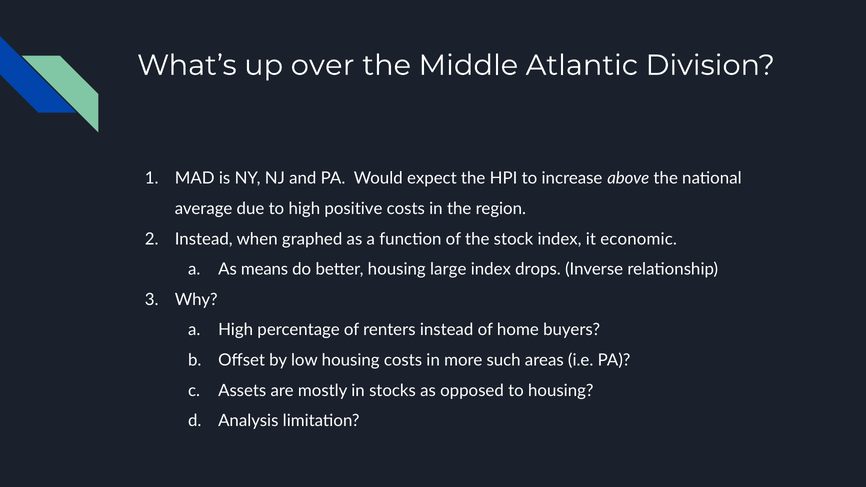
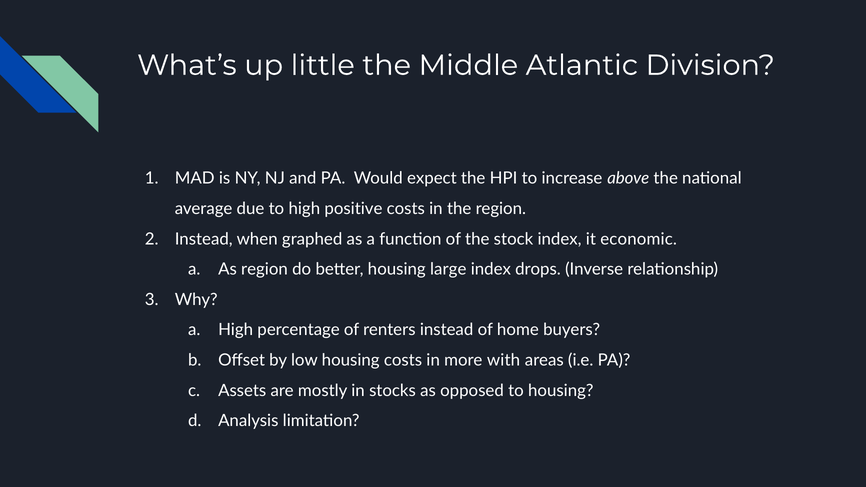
over: over -> little
As means: means -> region
such: such -> with
